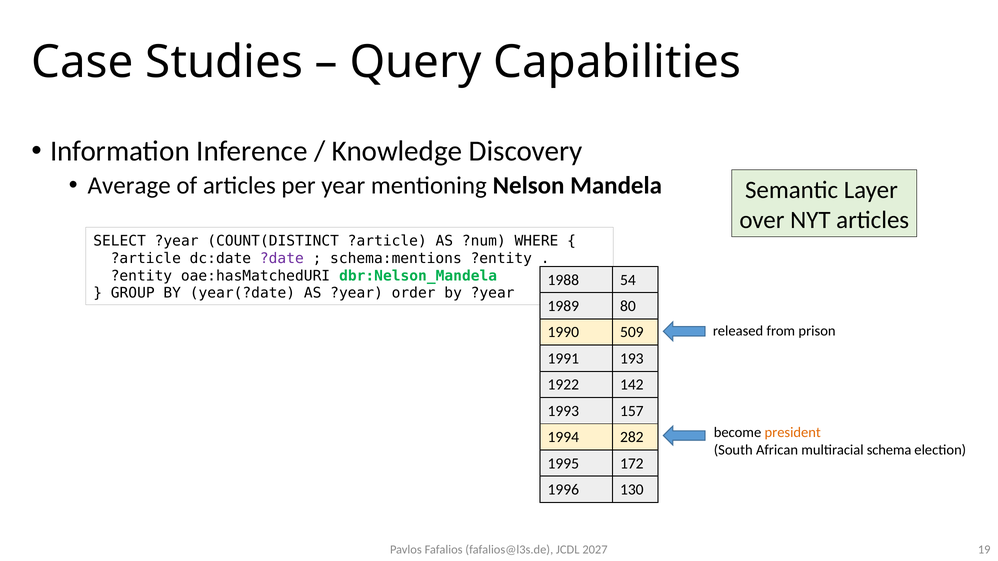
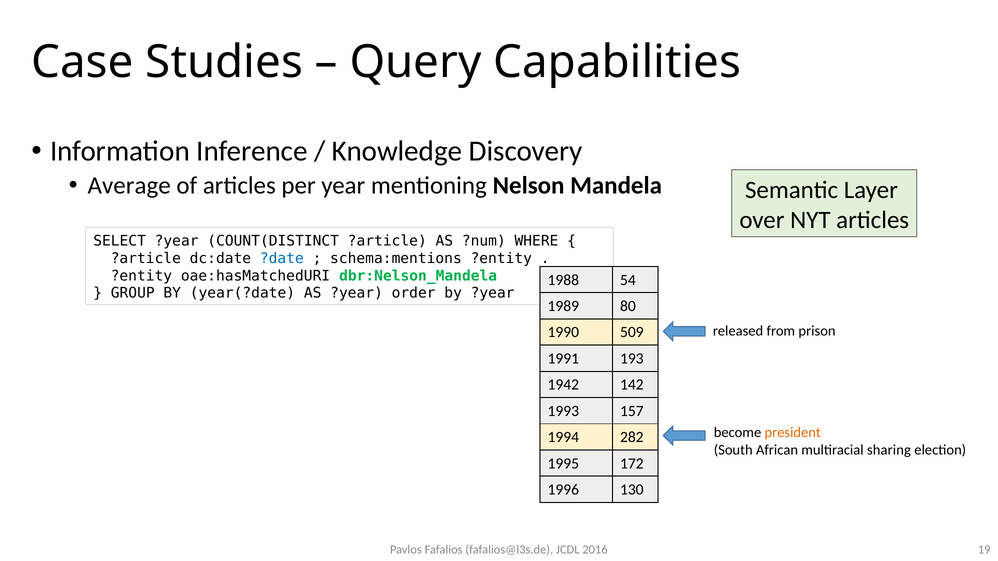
?date colour: purple -> blue
1922: 1922 -> 1942
schema: schema -> sharing
2027: 2027 -> 2016
